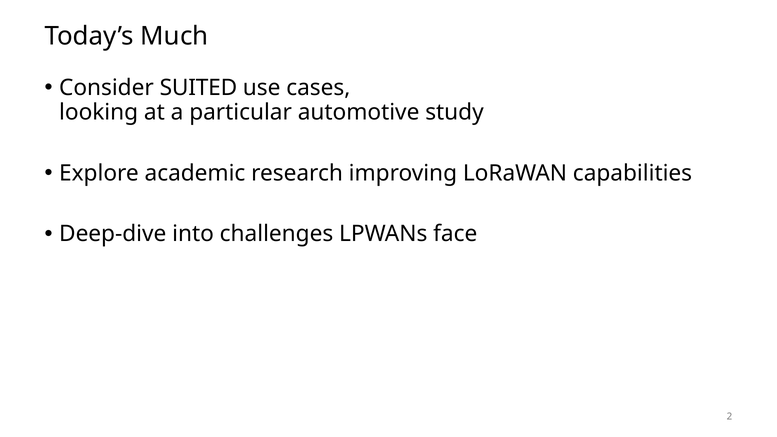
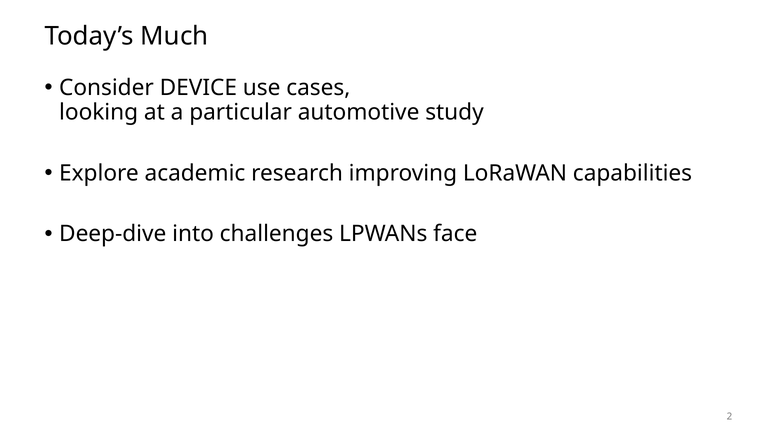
SUITED: SUITED -> DEVICE
